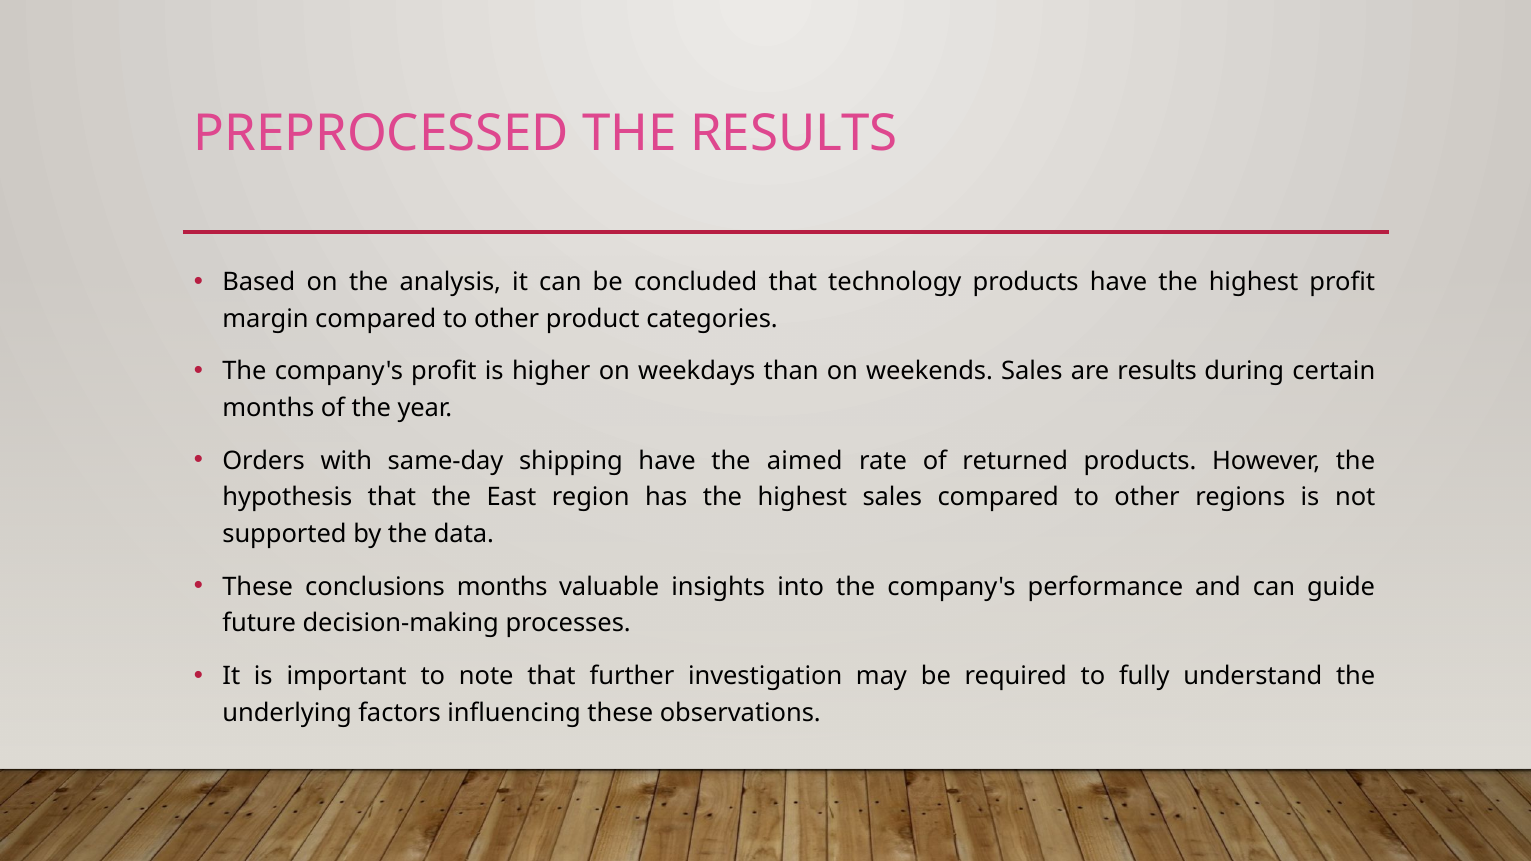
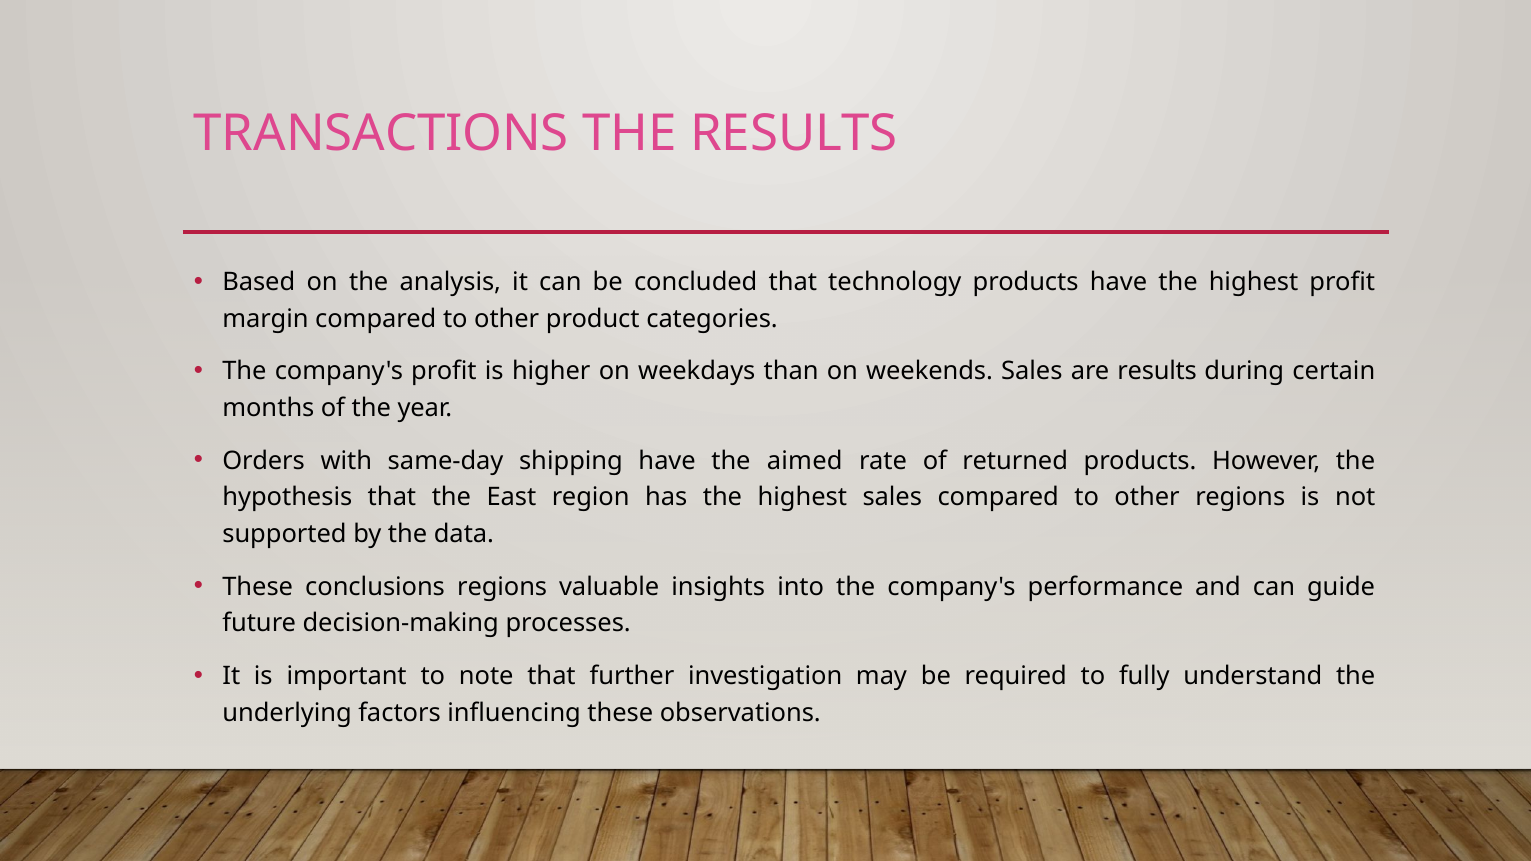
PREPROCESSED: PREPROCESSED -> TRANSACTIONS
conclusions months: months -> regions
